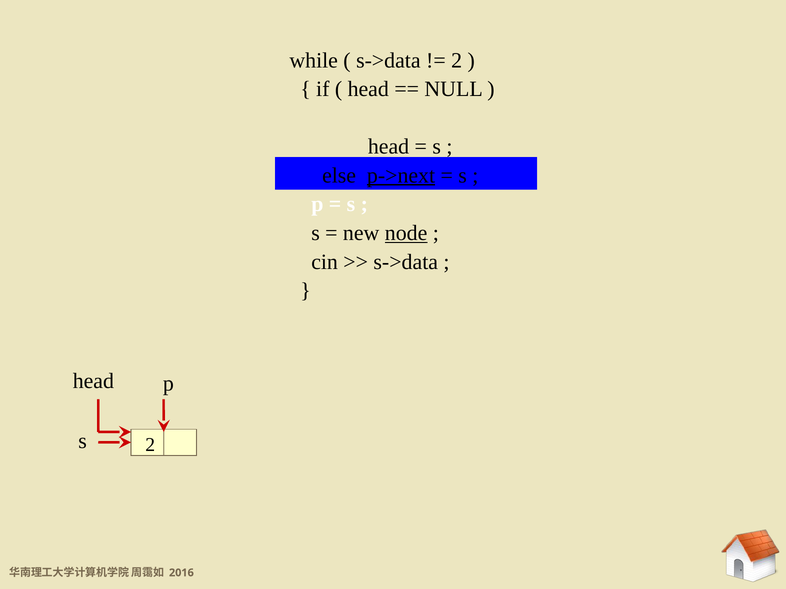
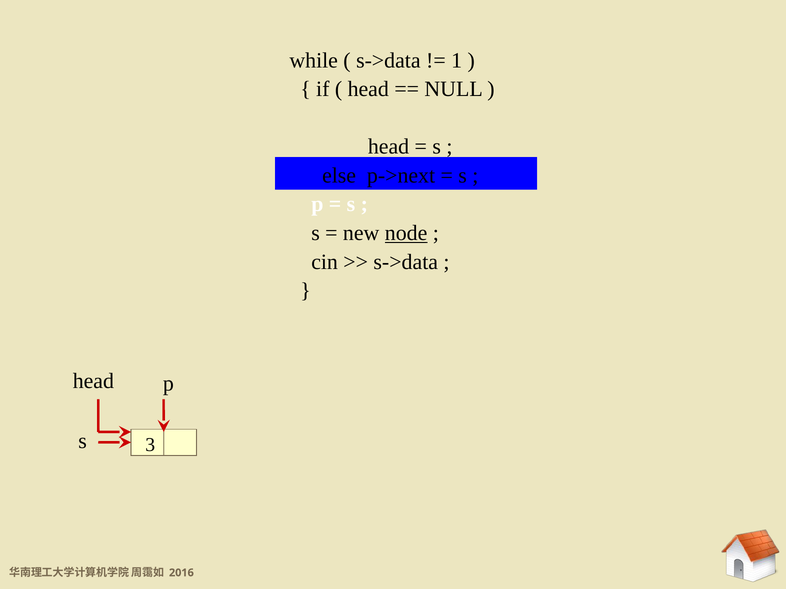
2 at (457, 60): 2 -> 1
p->next underline: present -> none
s 2: 2 -> 3
